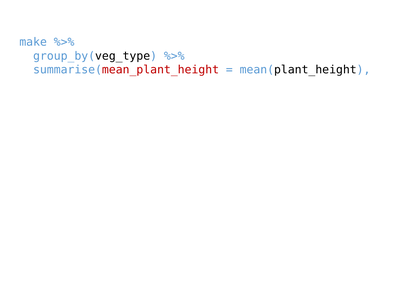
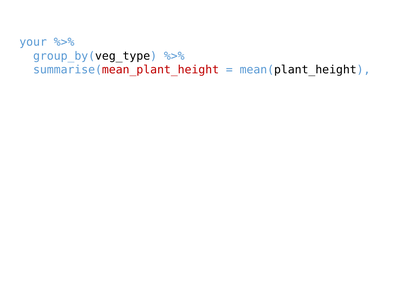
make: make -> your
